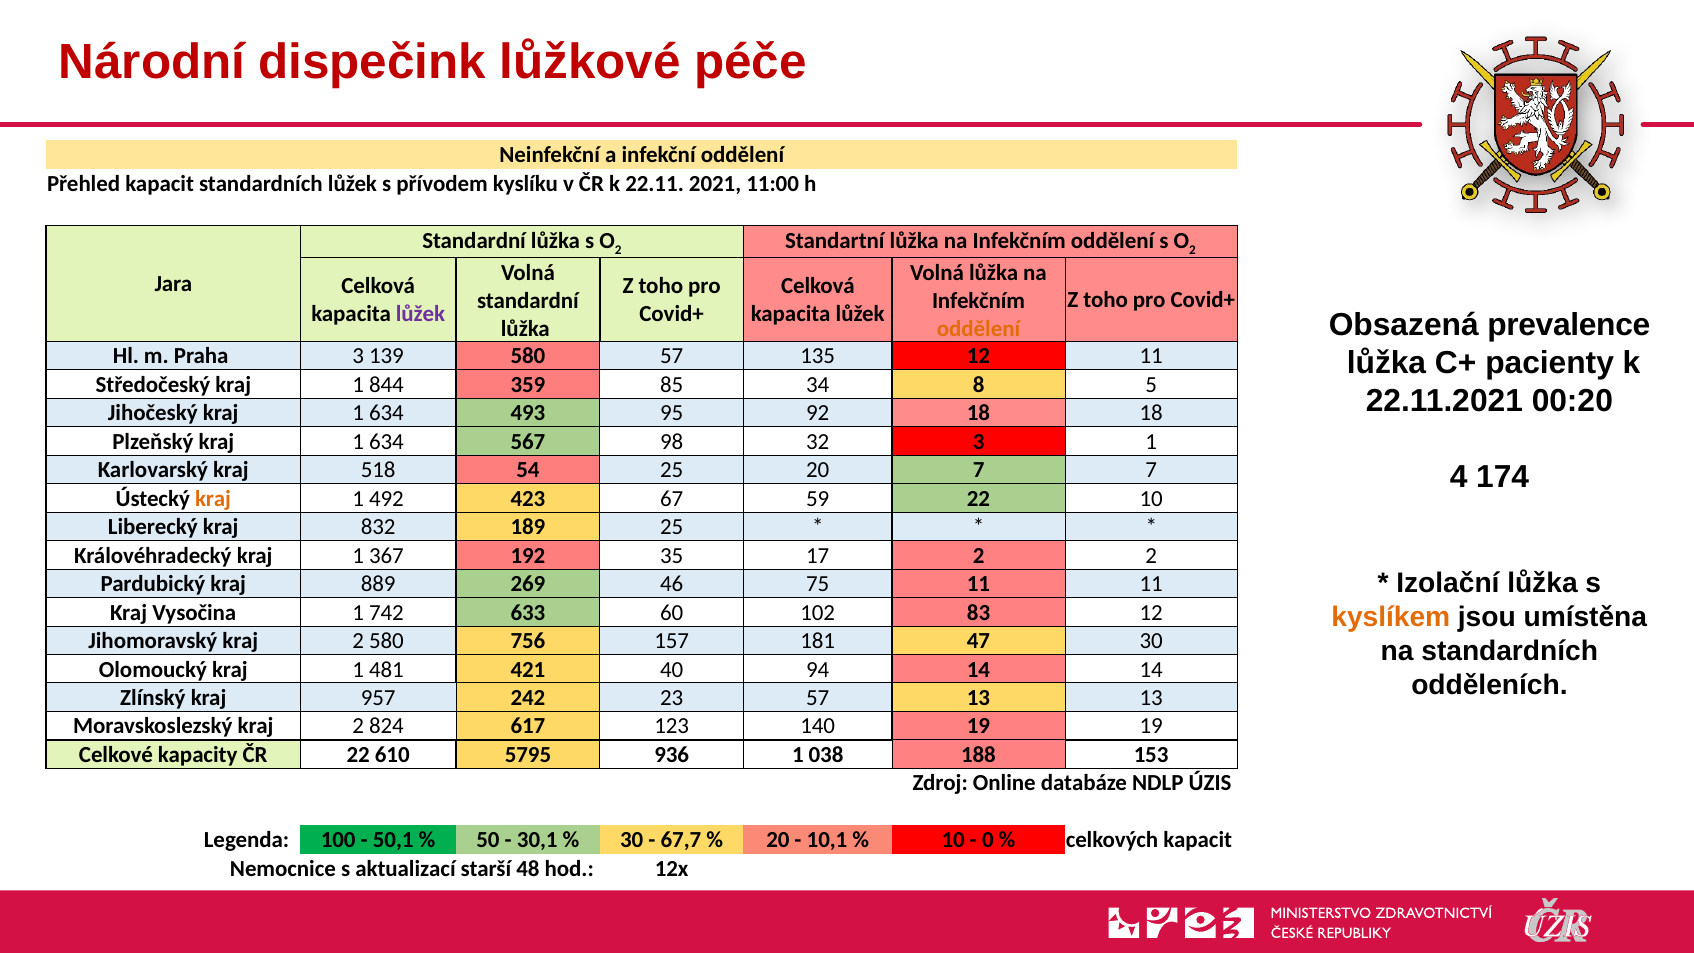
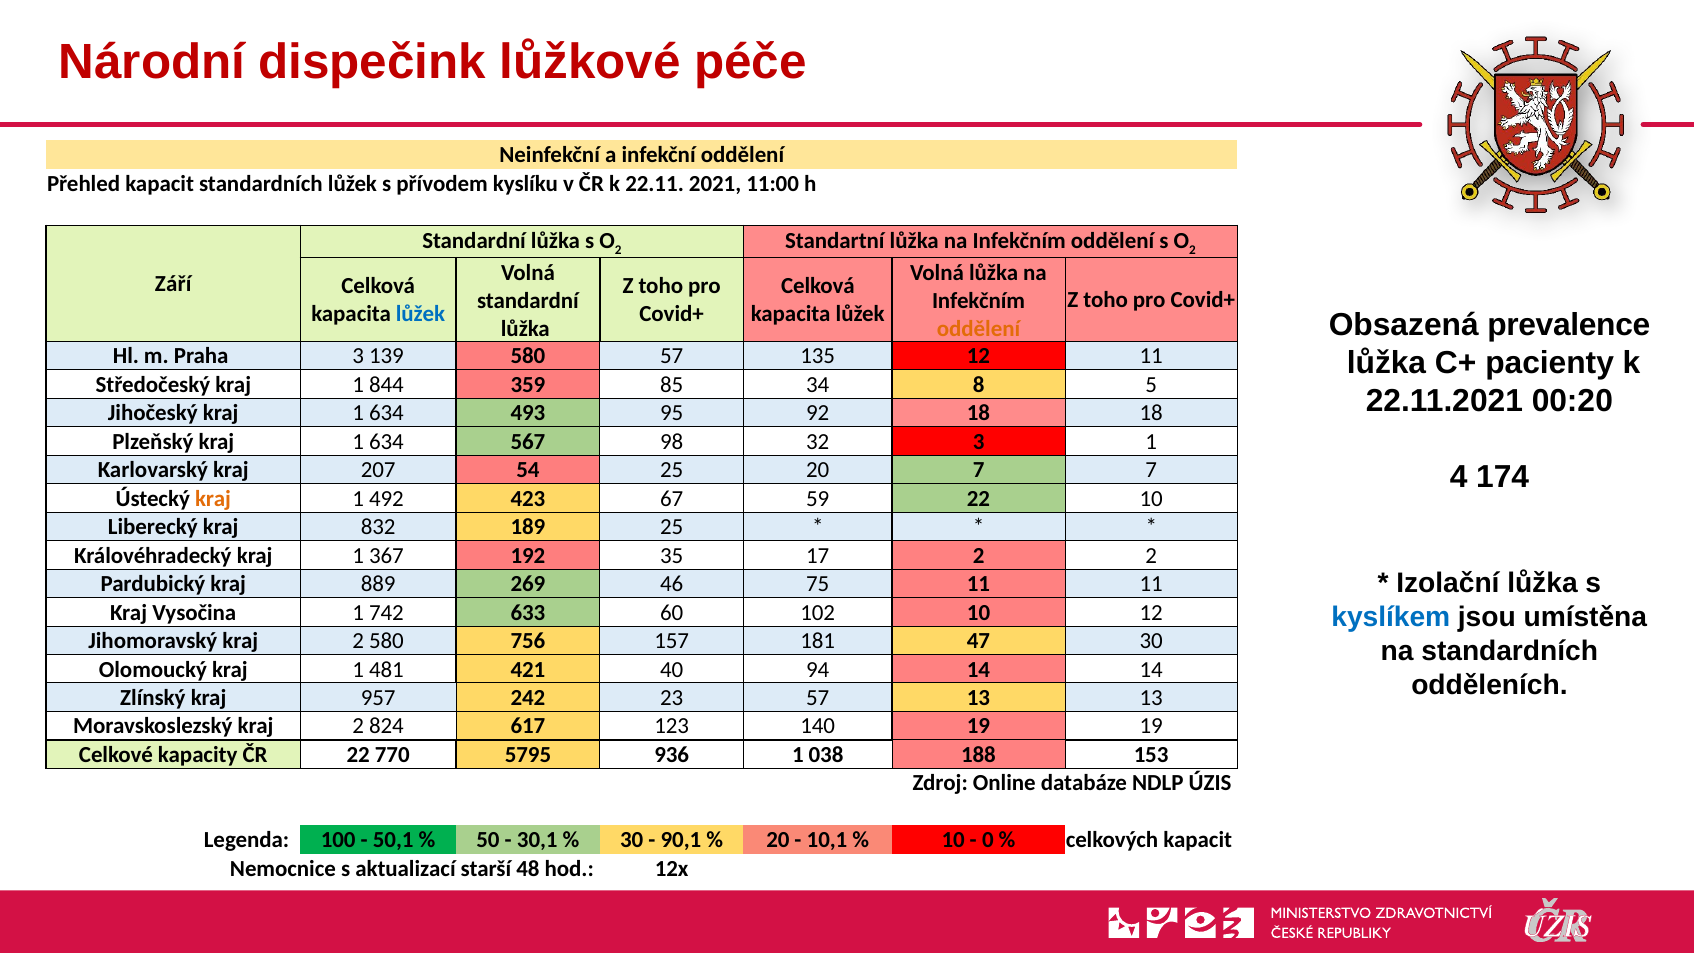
Jara: Jara -> Září
lůžek at (421, 314) colour: purple -> blue
518: 518 -> 207
102 83: 83 -> 10
kyslíkem colour: orange -> blue
610: 610 -> 770
67,7: 67,7 -> 90,1
